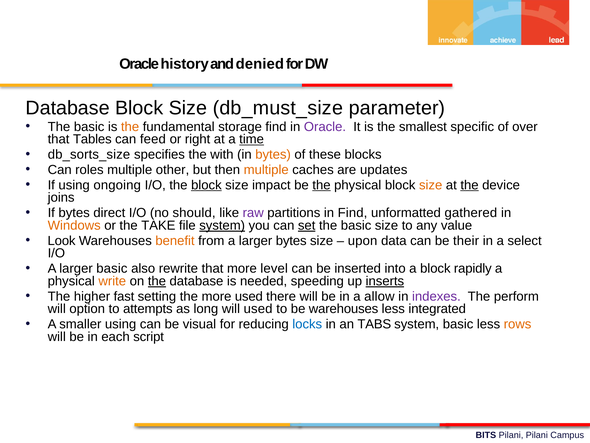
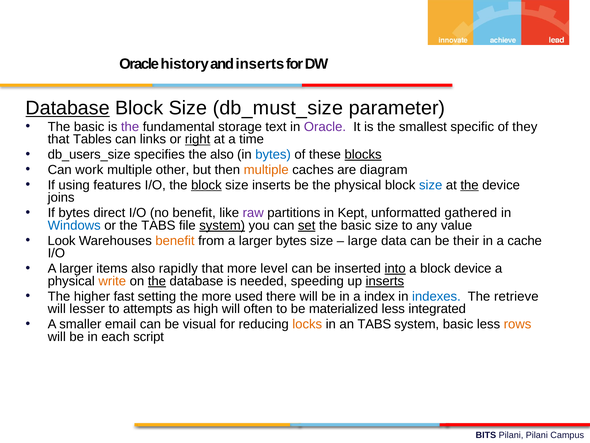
and denied: denied -> inserts
Database at (68, 108) underline: none -> present
the at (130, 127) colour: orange -> purple
storage find: find -> text
over: over -> they
feed: feed -> links
right underline: none -> present
time underline: present -> none
db_sorts_size: db_sorts_size -> db_users_size
the with: with -> also
bytes at (273, 154) colour: orange -> blue
blocks underline: none -> present
roles: roles -> work
updates: updates -> diagram
ongoing: ongoing -> features
size impact: impact -> inserts
the at (321, 185) underline: present -> none
size at (431, 185) colour: orange -> blue
no should: should -> benefit
in Find: Find -> Kept
Windows colour: orange -> blue
the TAKE: TAKE -> TABS
upon: upon -> large
select: select -> cache
larger basic: basic -> items
rewrite: rewrite -> rapidly
into underline: none -> present
block rapidly: rapidly -> device
allow: allow -> index
indexes colour: purple -> blue
perform: perform -> retrieve
option: option -> lesser
long: long -> high
will used: used -> often
be warehouses: warehouses -> materialized
smaller using: using -> email
locks colour: blue -> orange
